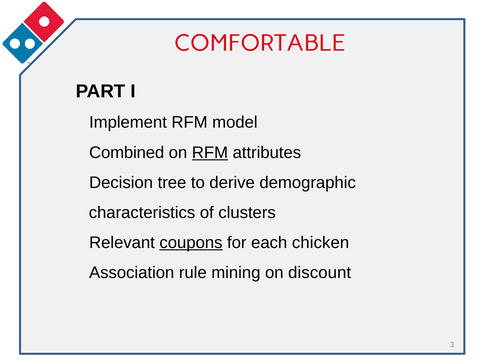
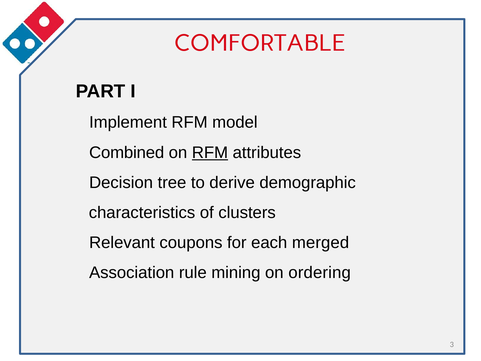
coupons underline: present -> none
chicken: chicken -> merged
discount: discount -> ordering
